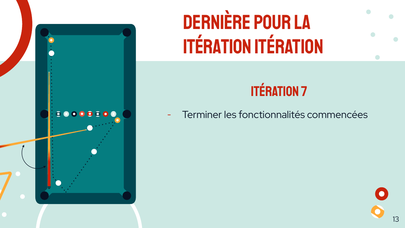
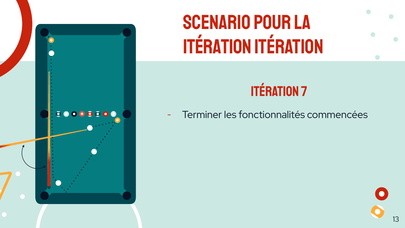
Dernière: Dernière -> Scenario
